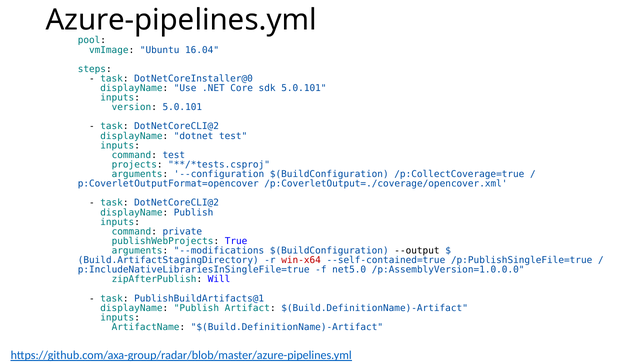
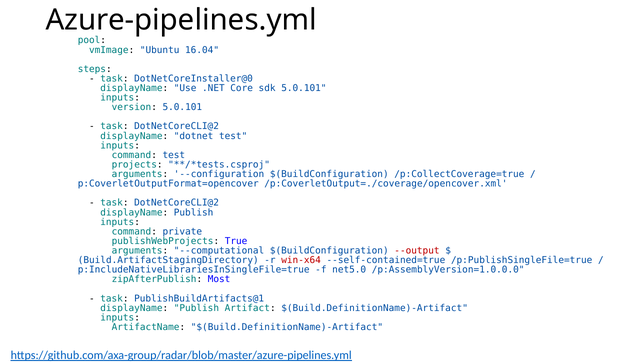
--modifications: --modifications -> --computational
--output colour: black -> red
Will: Will -> Most
